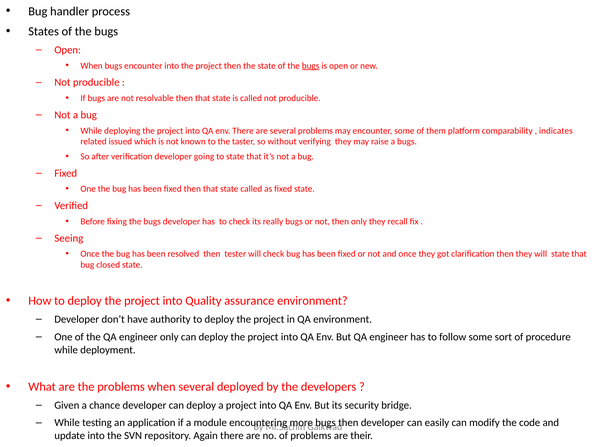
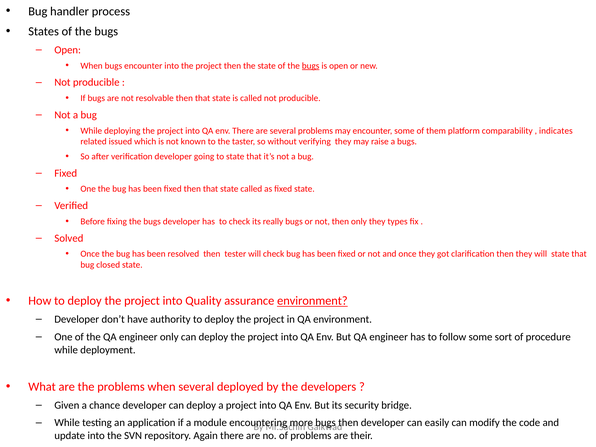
recall: recall -> types
Seeing: Seeing -> Solved
environment at (312, 301) underline: none -> present
